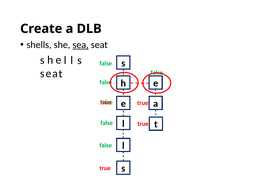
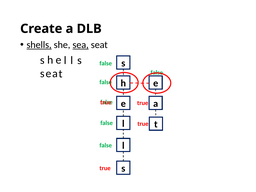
shells underline: none -> present
